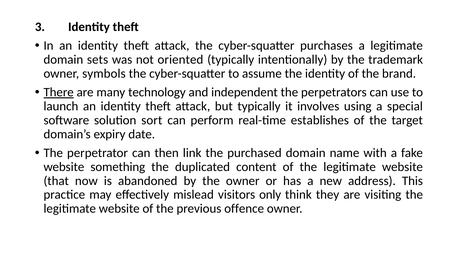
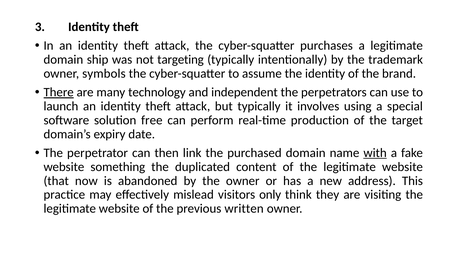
sets: sets -> ship
oriented: oriented -> targeting
sort: sort -> free
establishes: establishes -> production
with underline: none -> present
offence: offence -> written
